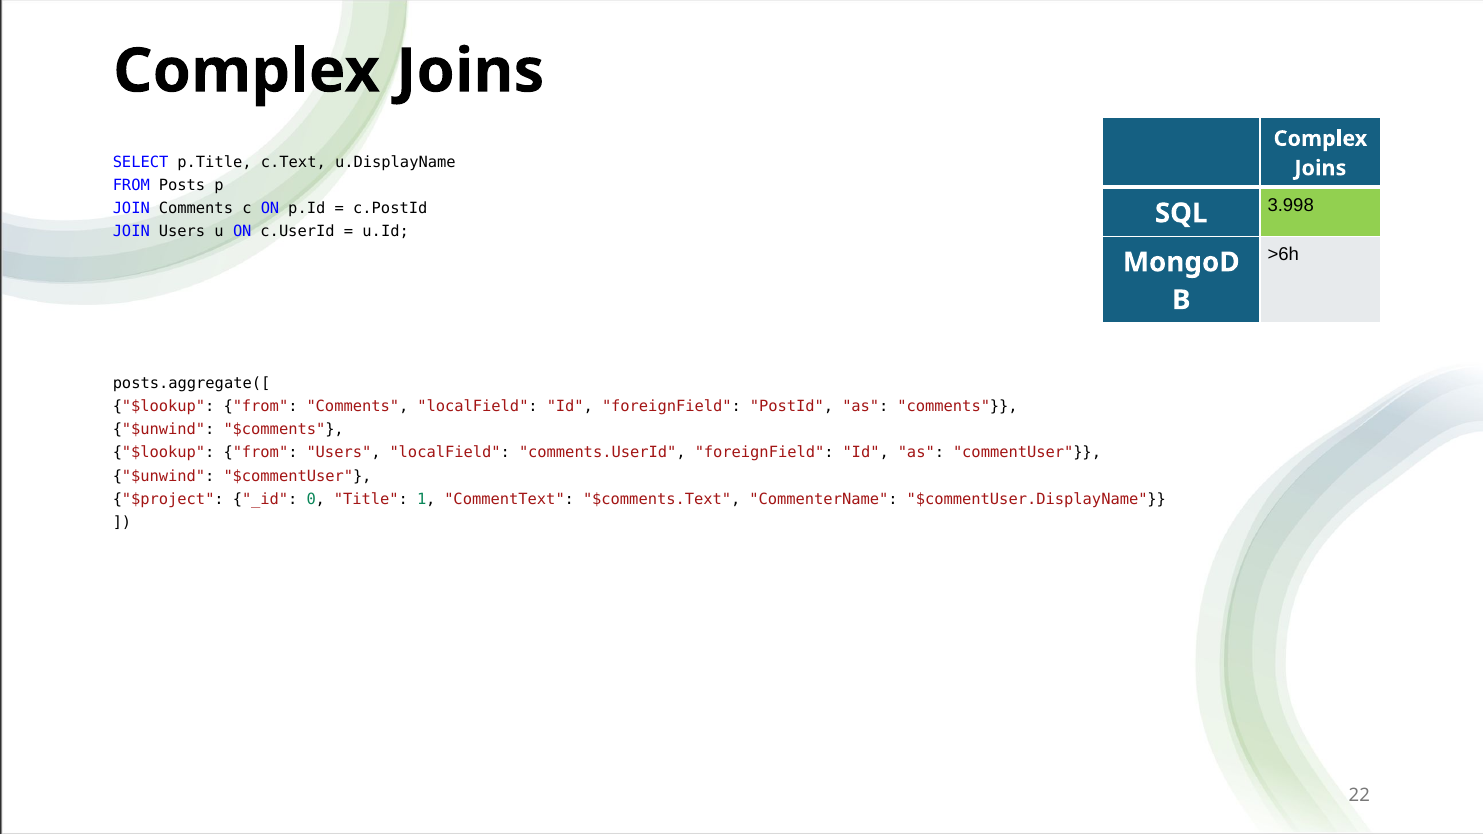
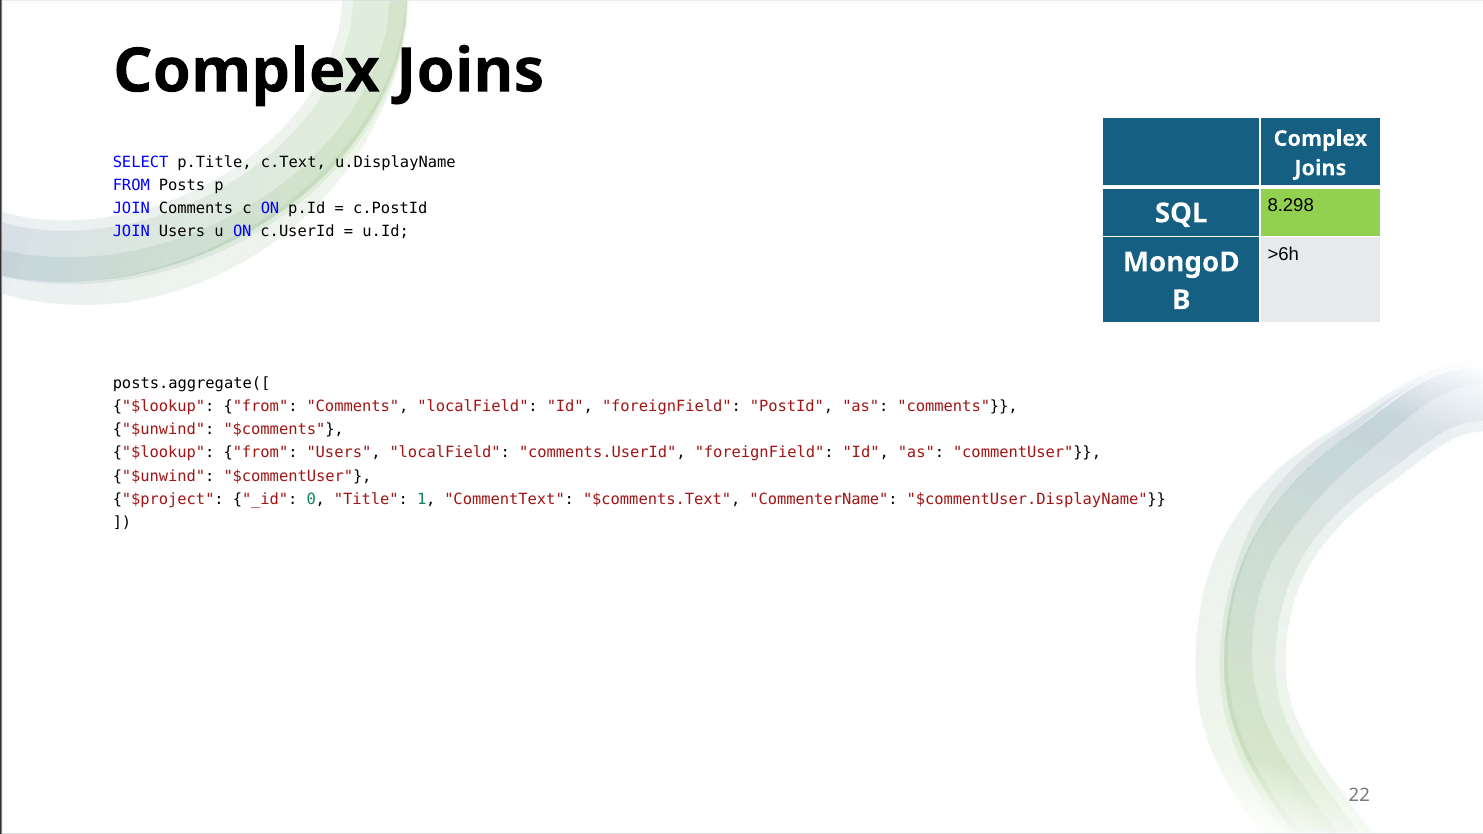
3.998: 3.998 -> 8.298
